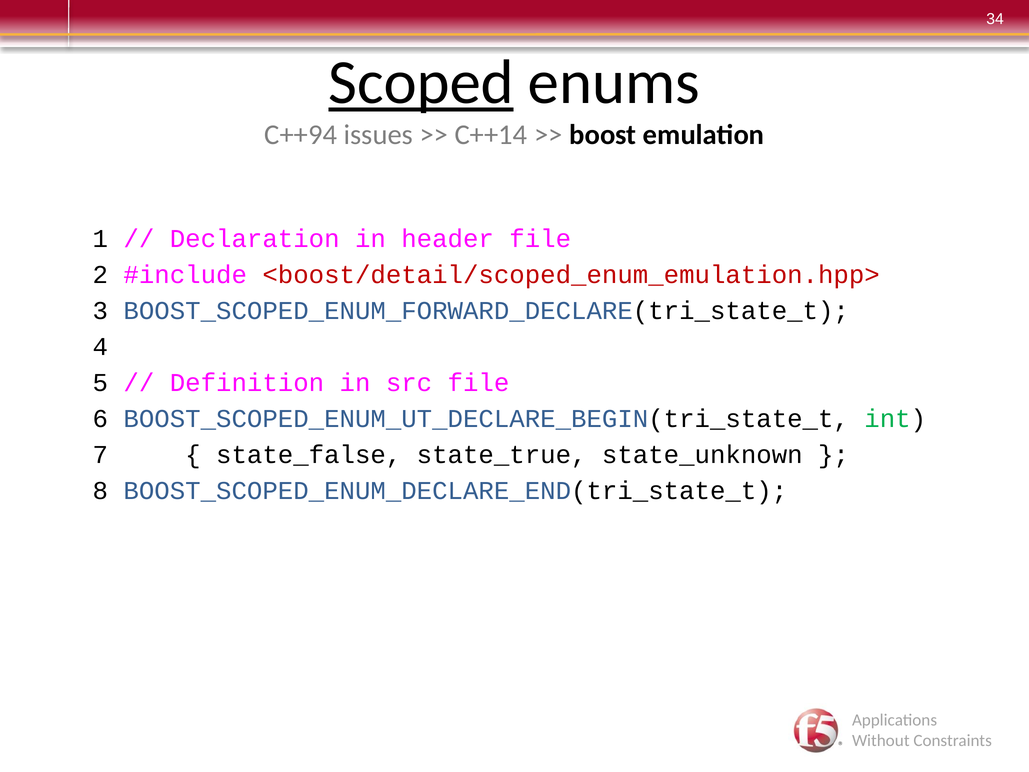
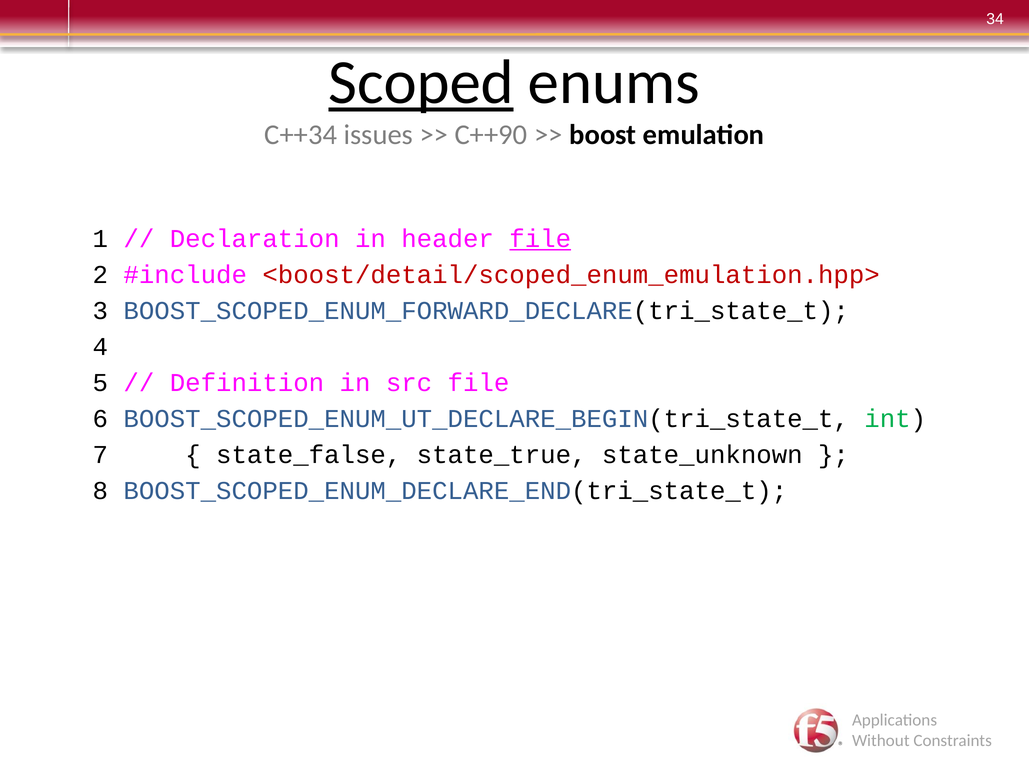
C++94: C++94 -> C++34
C++14: C++14 -> C++90
file at (540, 238) underline: none -> present
